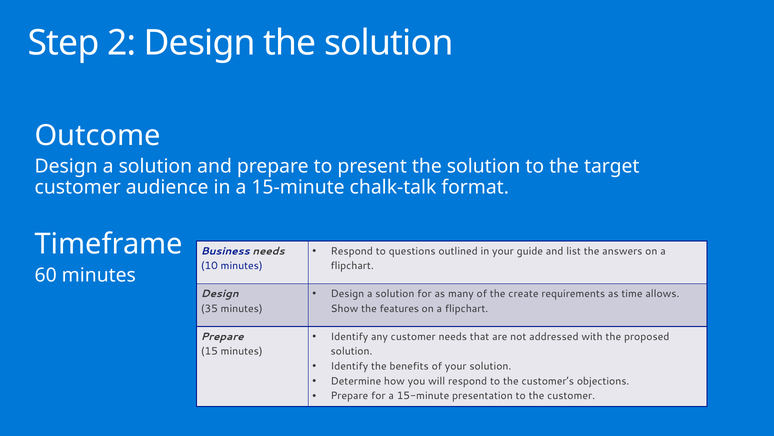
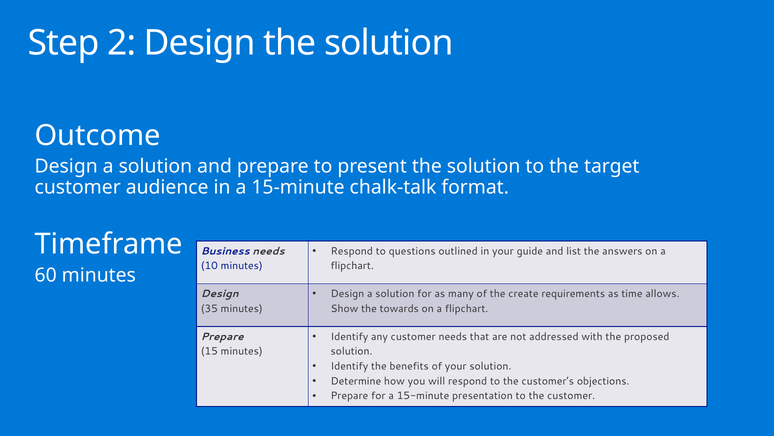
features: features -> towards
